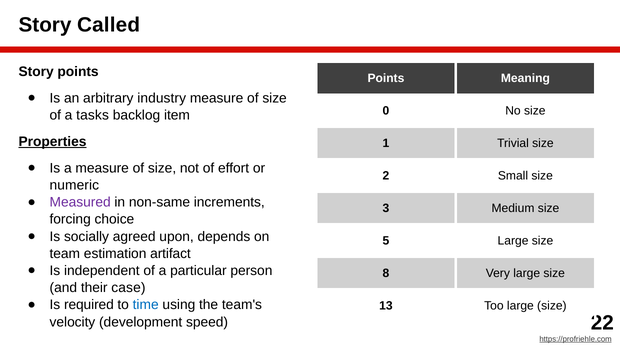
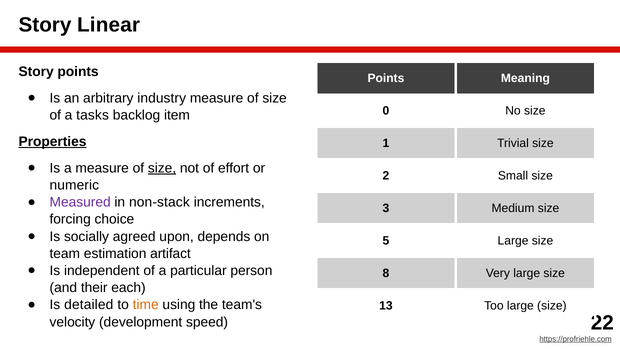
Called: Called -> Linear
size at (162, 168) underline: none -> present
non-same: non-same -> non-stack
case: case -> each
required: required -> detailed
time colour: blue -> orange
